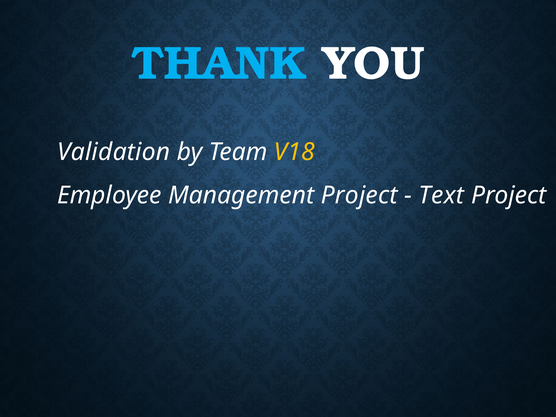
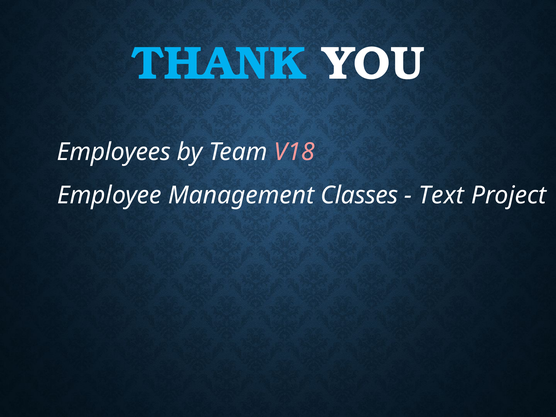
Validation: Validation -> Employees
V18 colour: yellow -> pink
Management Project: Project -> Classes
